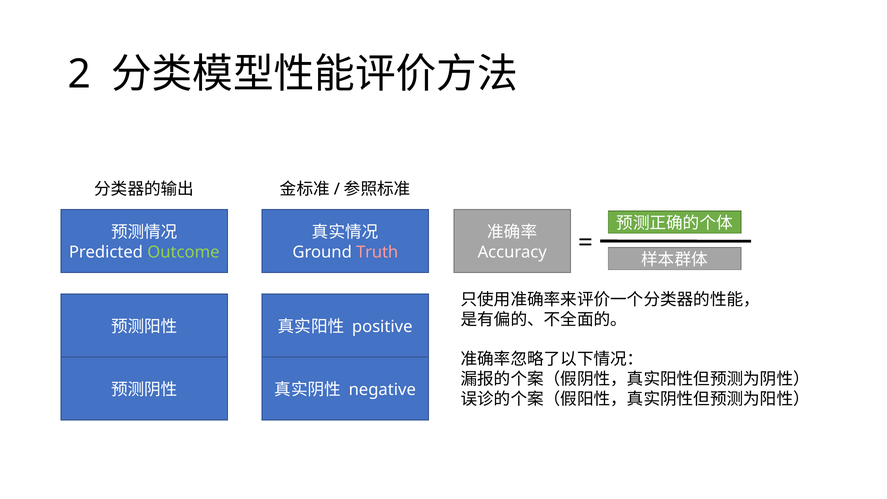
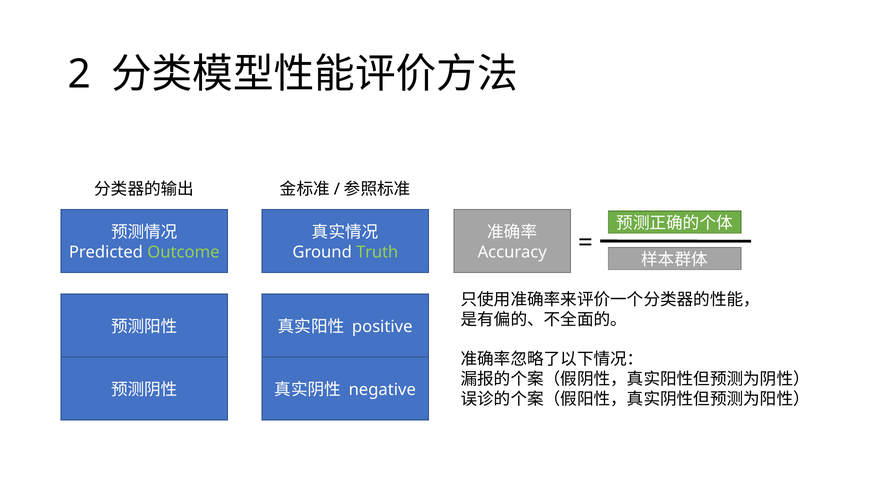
Truth colour: pink -> light green
